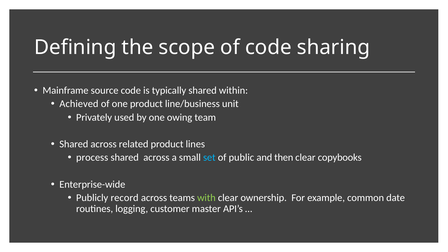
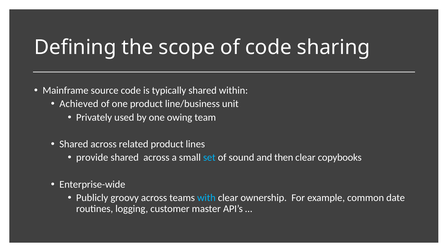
process: process -> provide
public: public -> sound
record: record -> groovy
with colour: light green -> light blue
